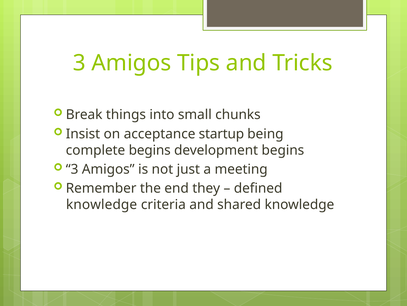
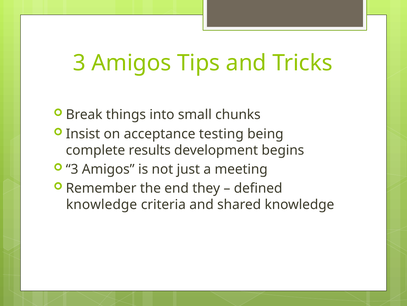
startup: startup -> testing
complete begins: begins -> results
